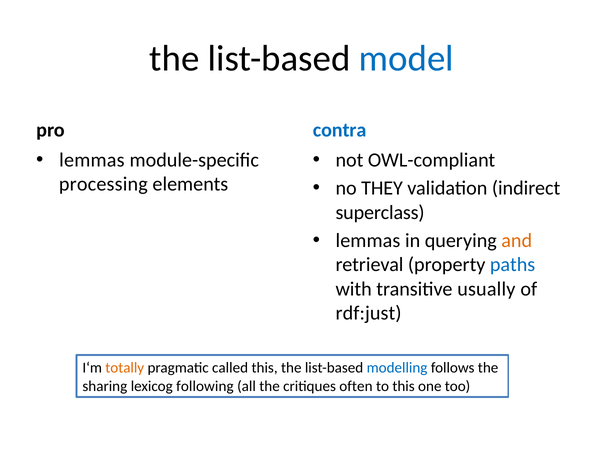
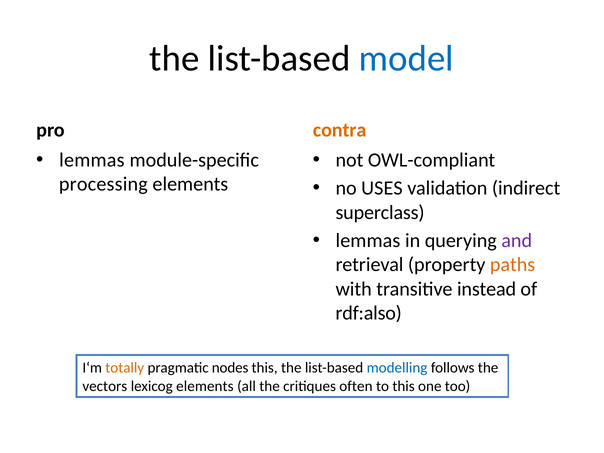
contra colour: blue -> orange
THEY: THEY -> USES
and colour: orange -> purple
paths colour: blue -> orange
usually: usually -> instead
rdf:just: rdf:just -> rdf:also
called: called -> nodes
sharing: sharing -> vectors
lexicog following: following -> elements
